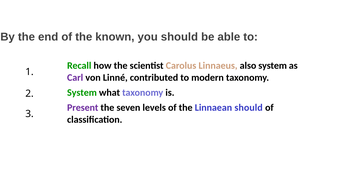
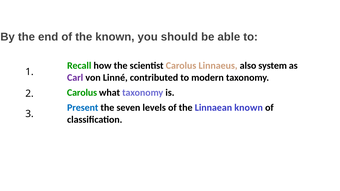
2 System: System -> Carolus
Present colour: purple -> blue
Linnaean should: should -> known
